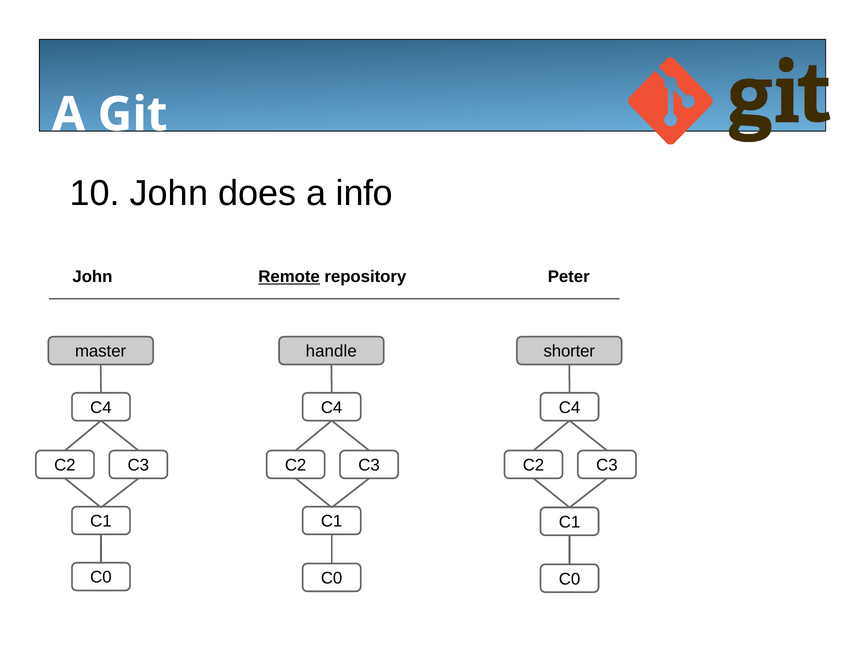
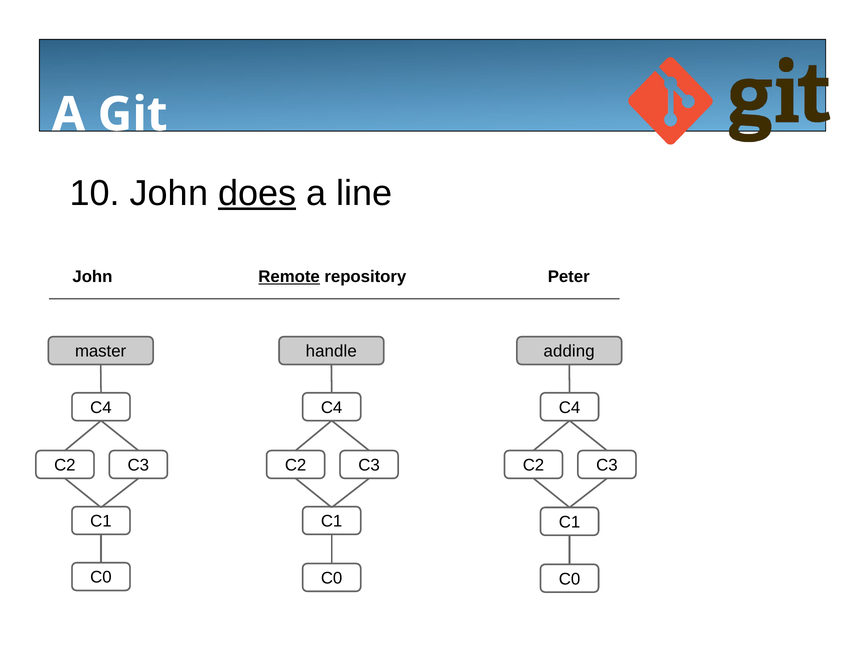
does underline: none -> present
info: info -> line
shorter: shorter -> adding
